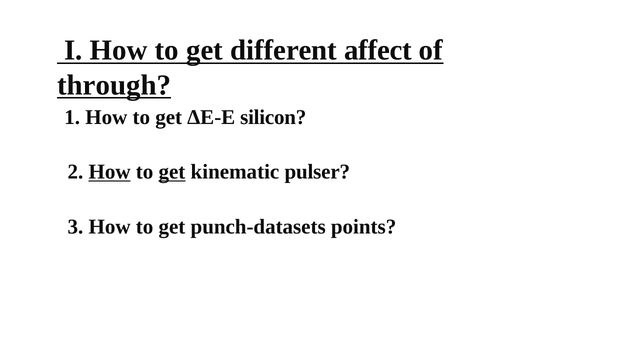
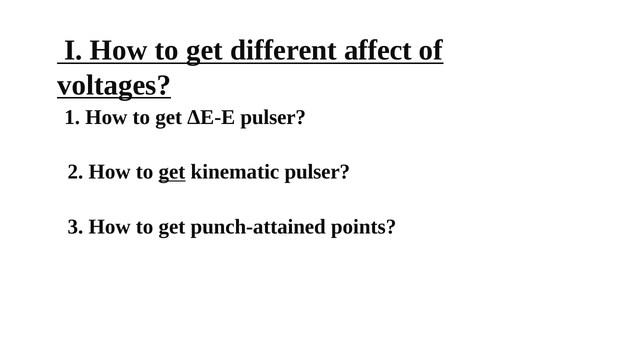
through: through -> voltages
∆E-E silicon: silicon -> pulser
How at (110, 172) underline: present -> none
punch-datasets: punch-datasets -> punch-attained
